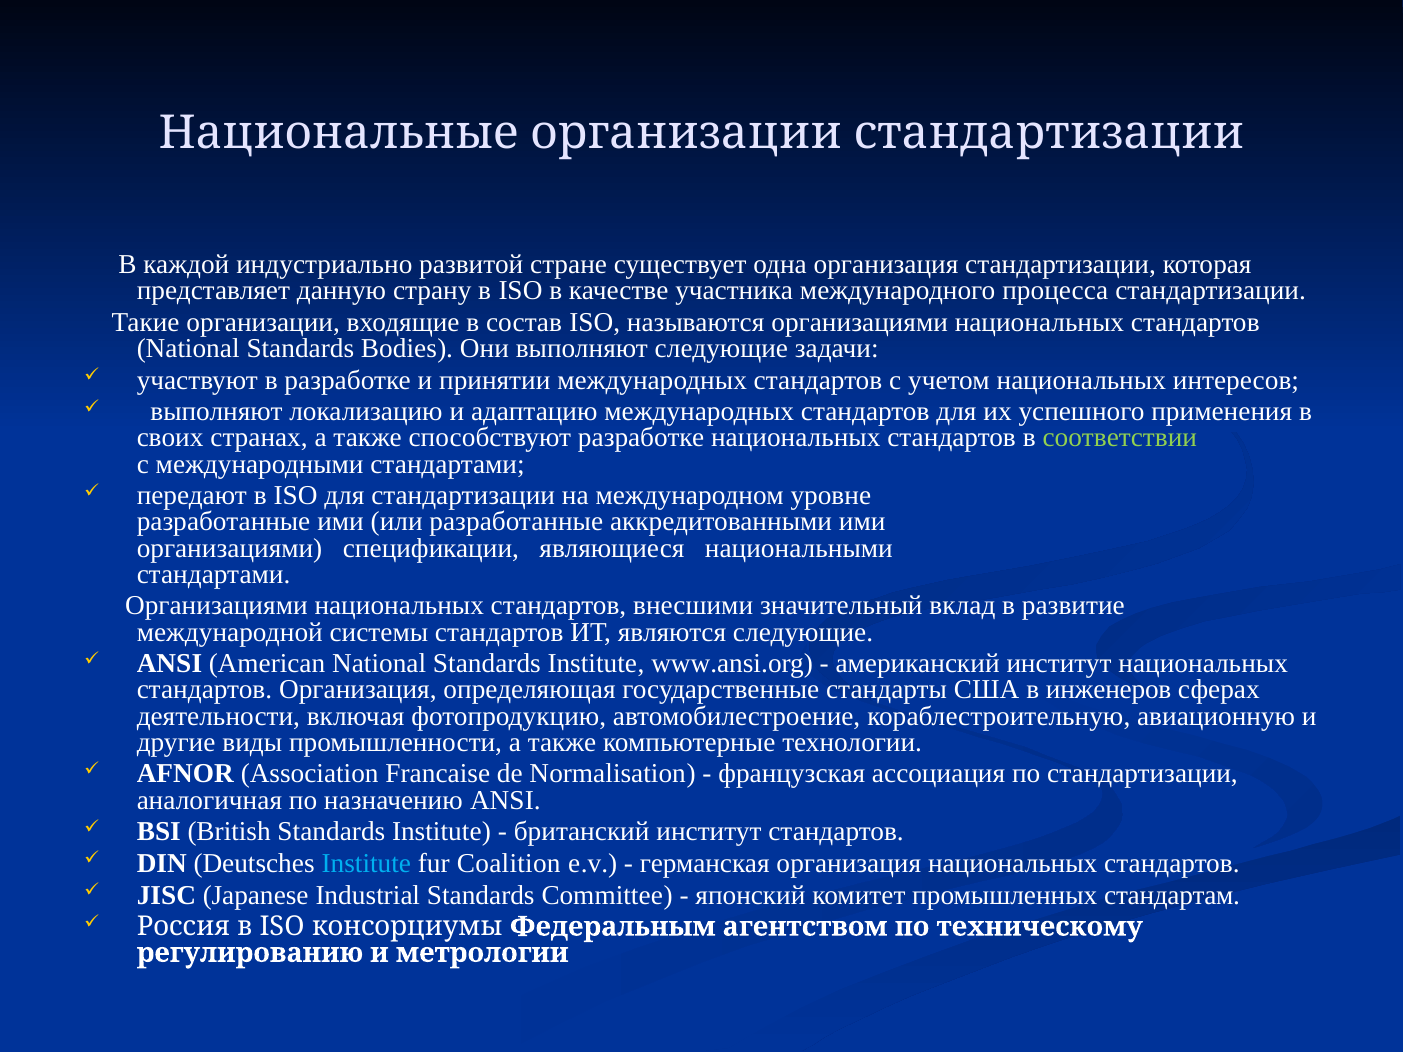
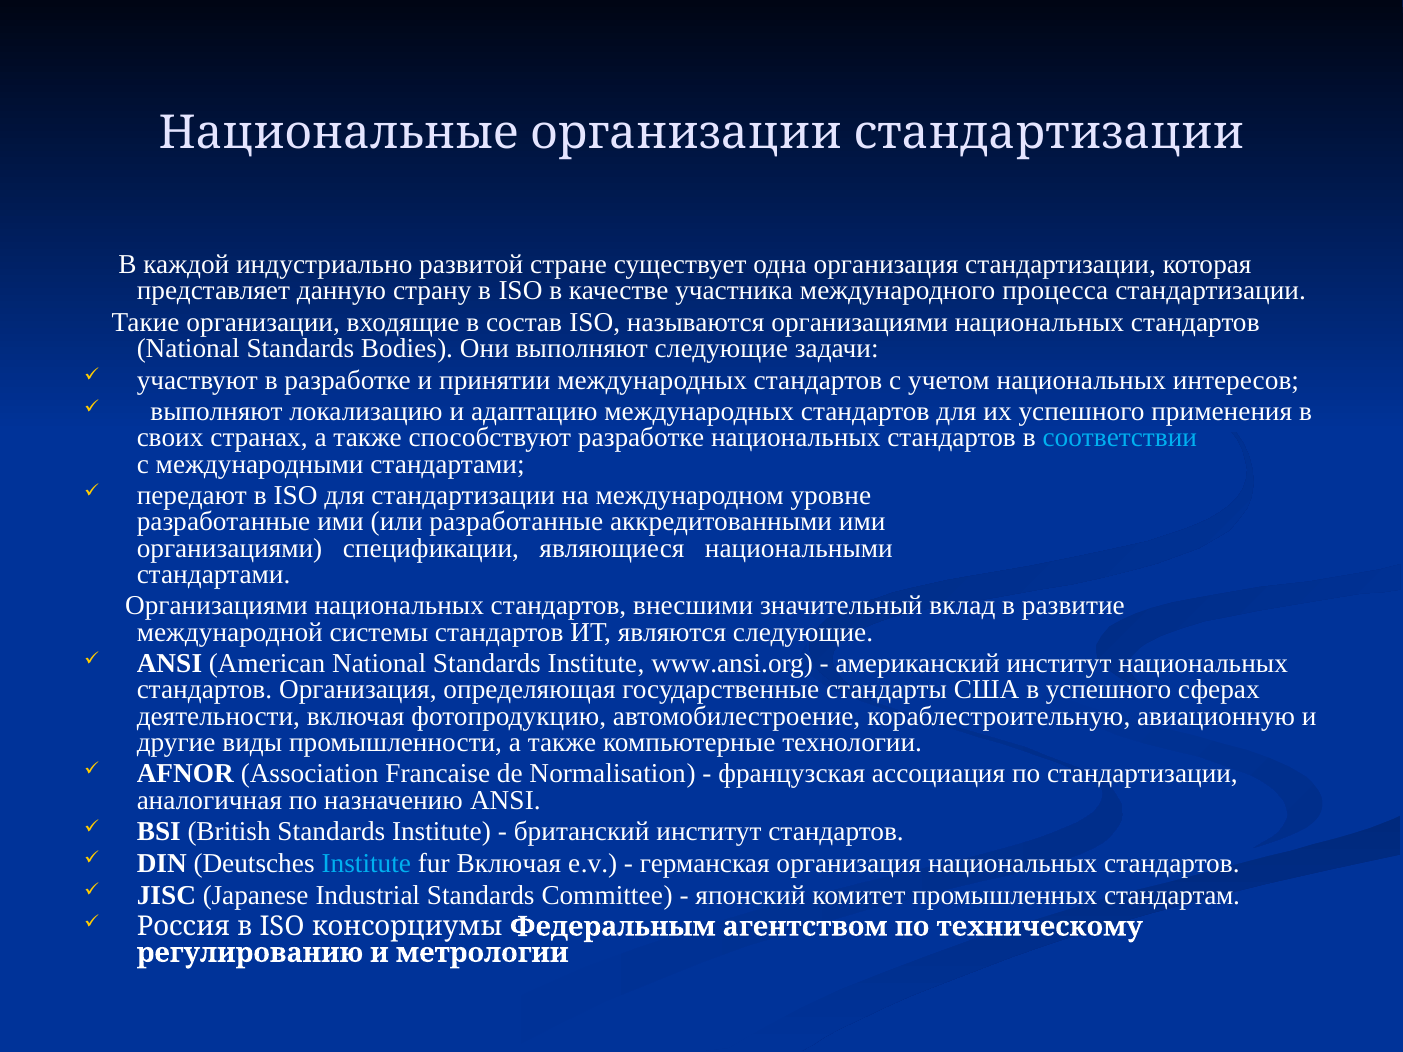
соответствии colour: light green -> light blue
в инженеров: инженеров -> успешного
fur Coalition: Coalition -> Включая
